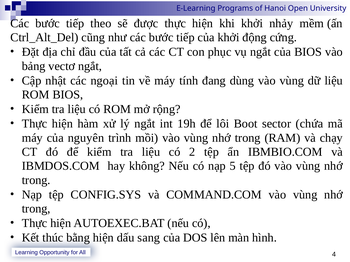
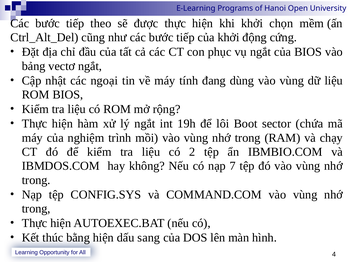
nhảy: nhảy -> chọn
nguyên: nguyên -> nghiệm
5: 5 -> 7
